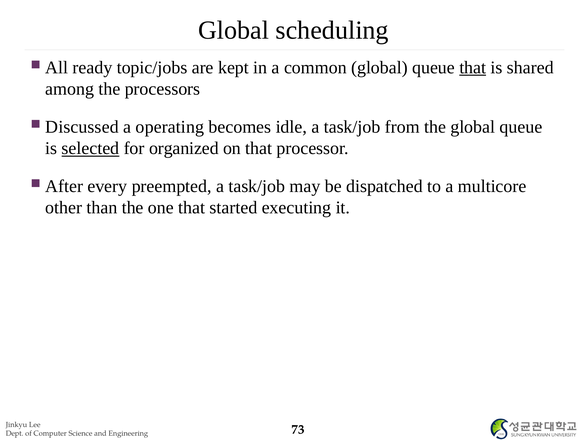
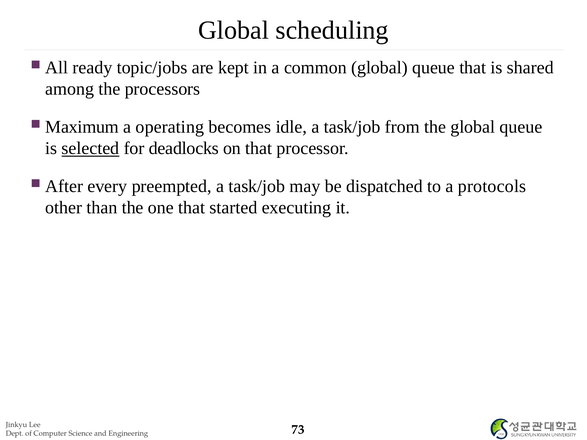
that at (473, 68) underline: present -> none
Discussed: Discussed -> Maximum
organized: organized -> deadlocks
multicore: multicore -> protocols
